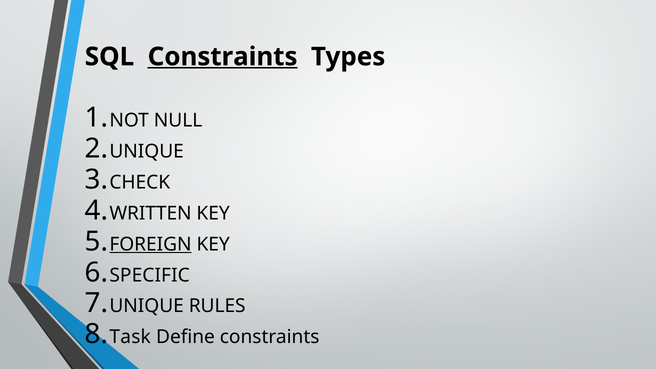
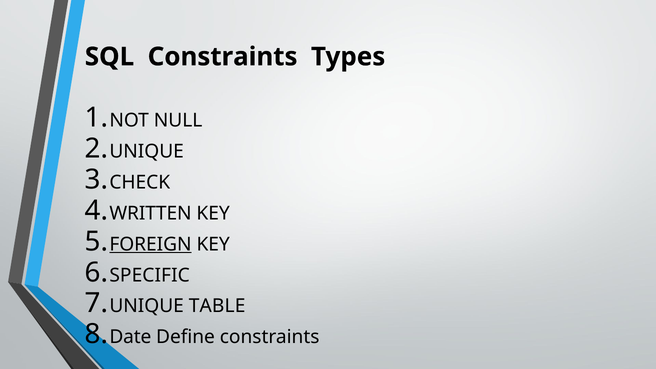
Constraints at (223, 57) underline: present -> none
RULES: RULES -> TABLE
Task: Task -> Date
